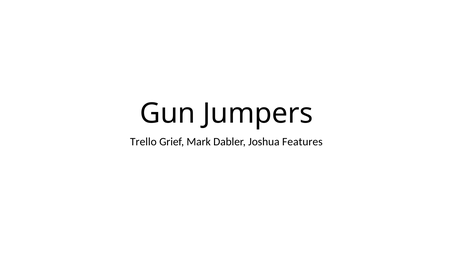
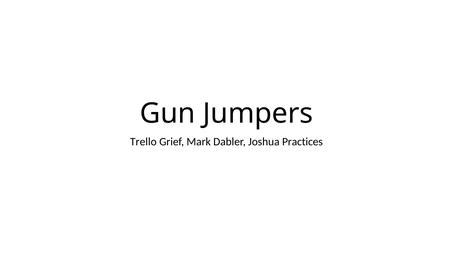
Features: Features -> Practices
